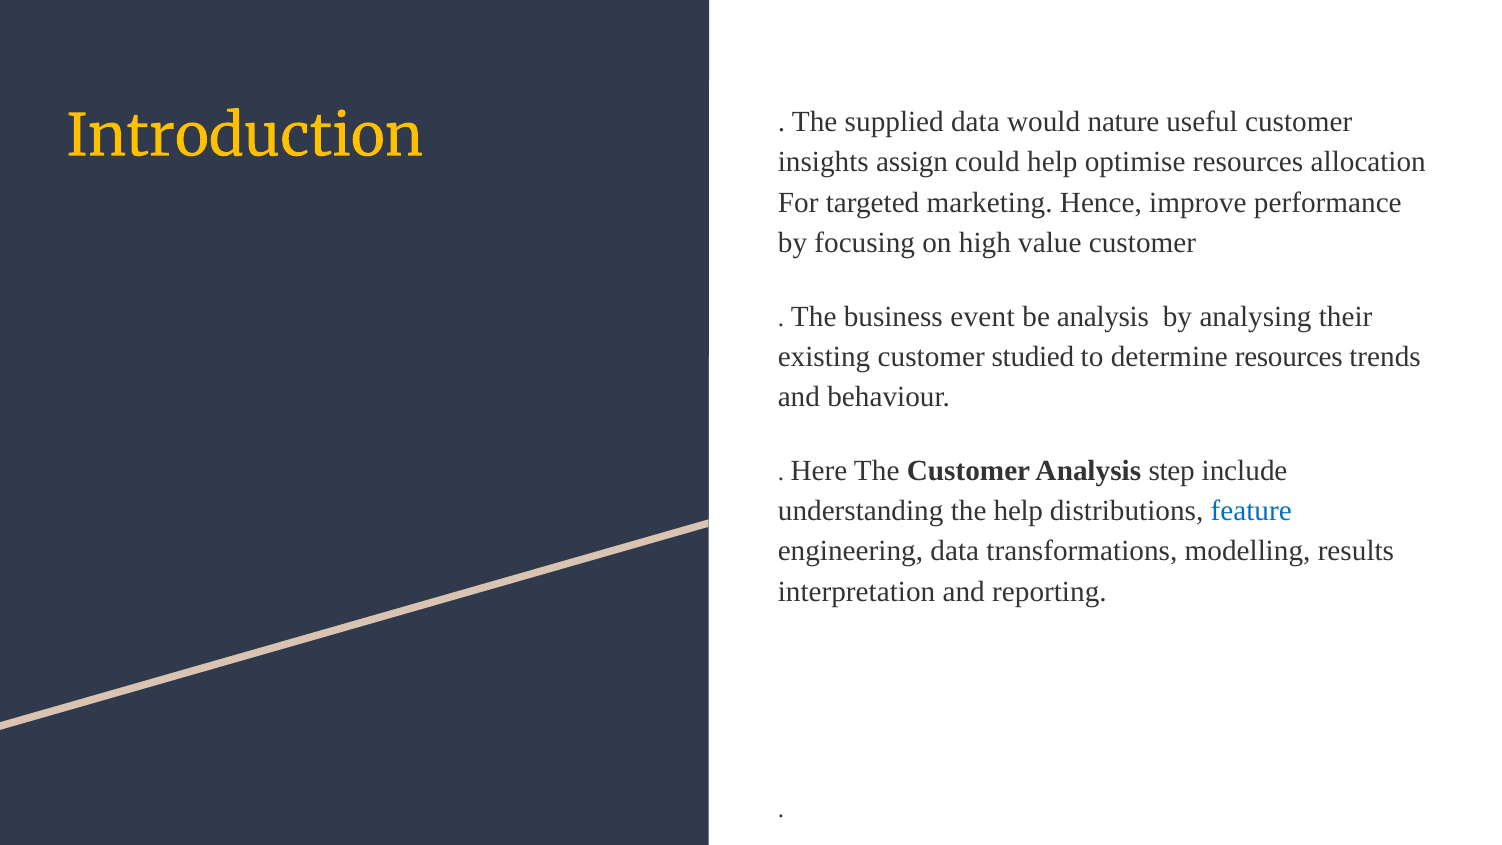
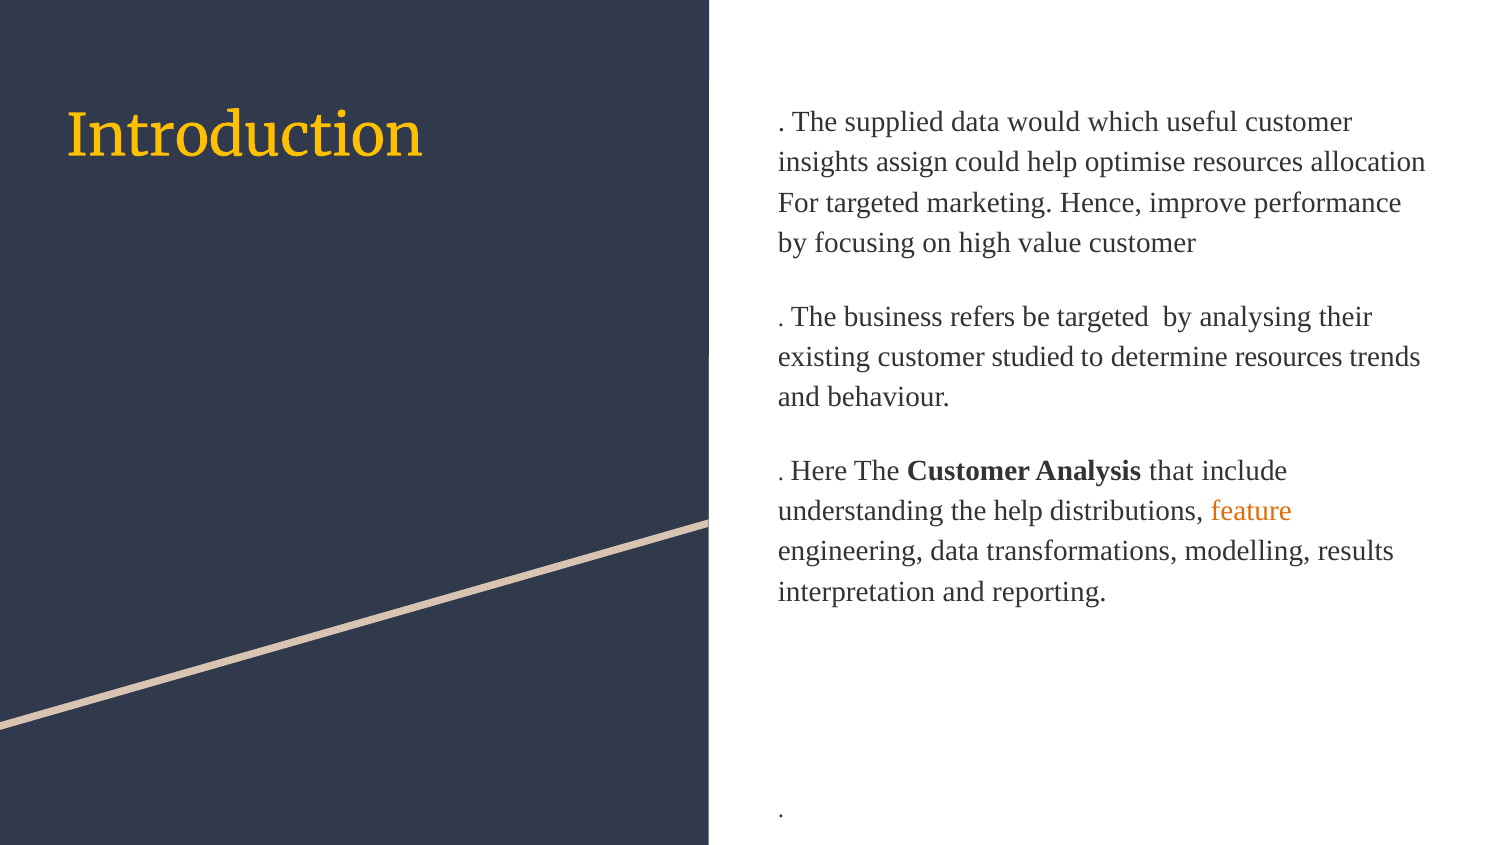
nature: nature -> which
event: event -> refers
be analysis: analysis -> targeted
step: step -> that
feature colour: blue -> orange
